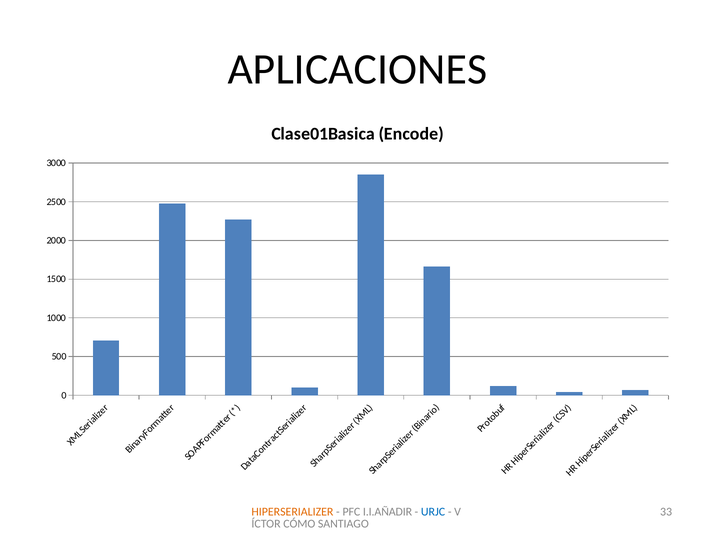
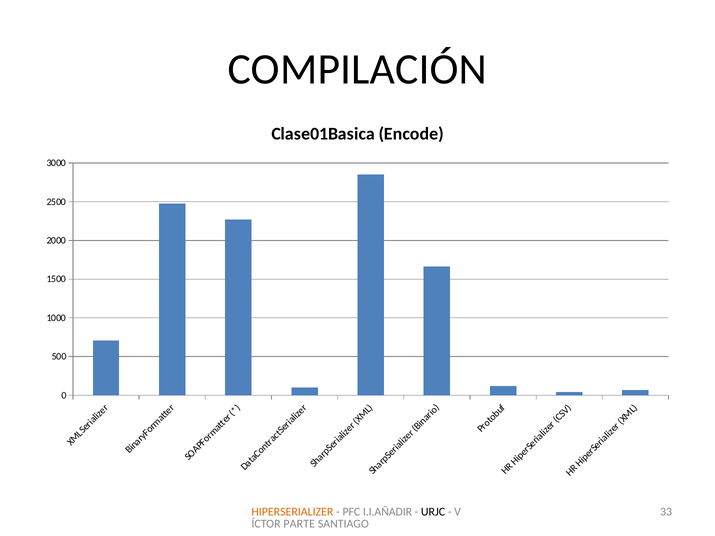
APLICACIONES: APLICACIONES -> COMPILACIÓN
URJC colour: blue -> black
CÓMO: CÓMO -> PARTE
